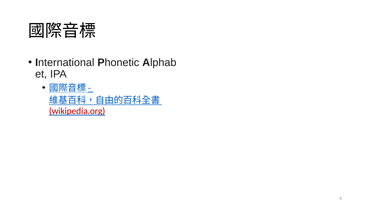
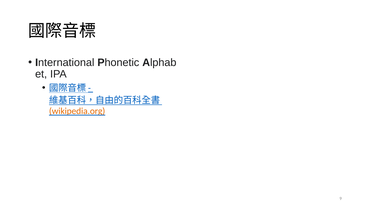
wikipedia.org colour: red -> orange
